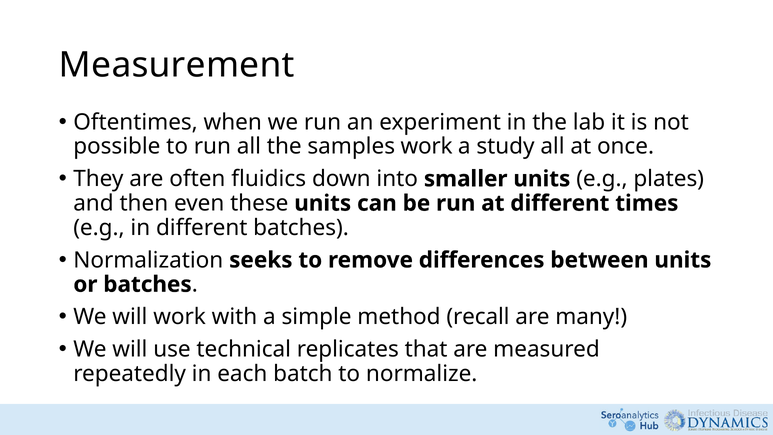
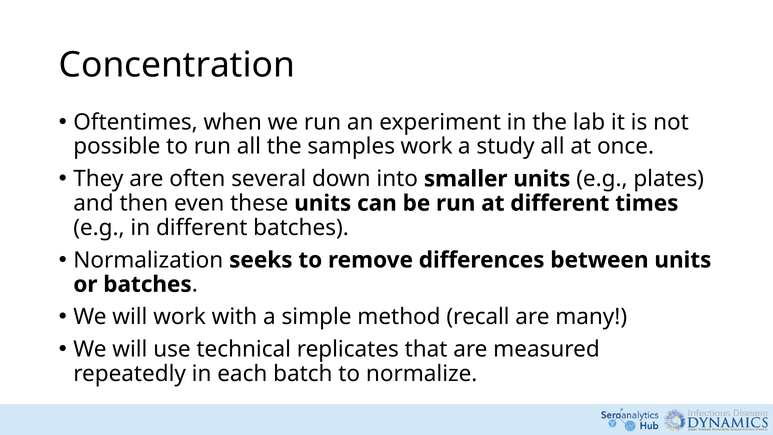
Measurement: Measurement -> Concentration
fluidics: fluidics -> several
